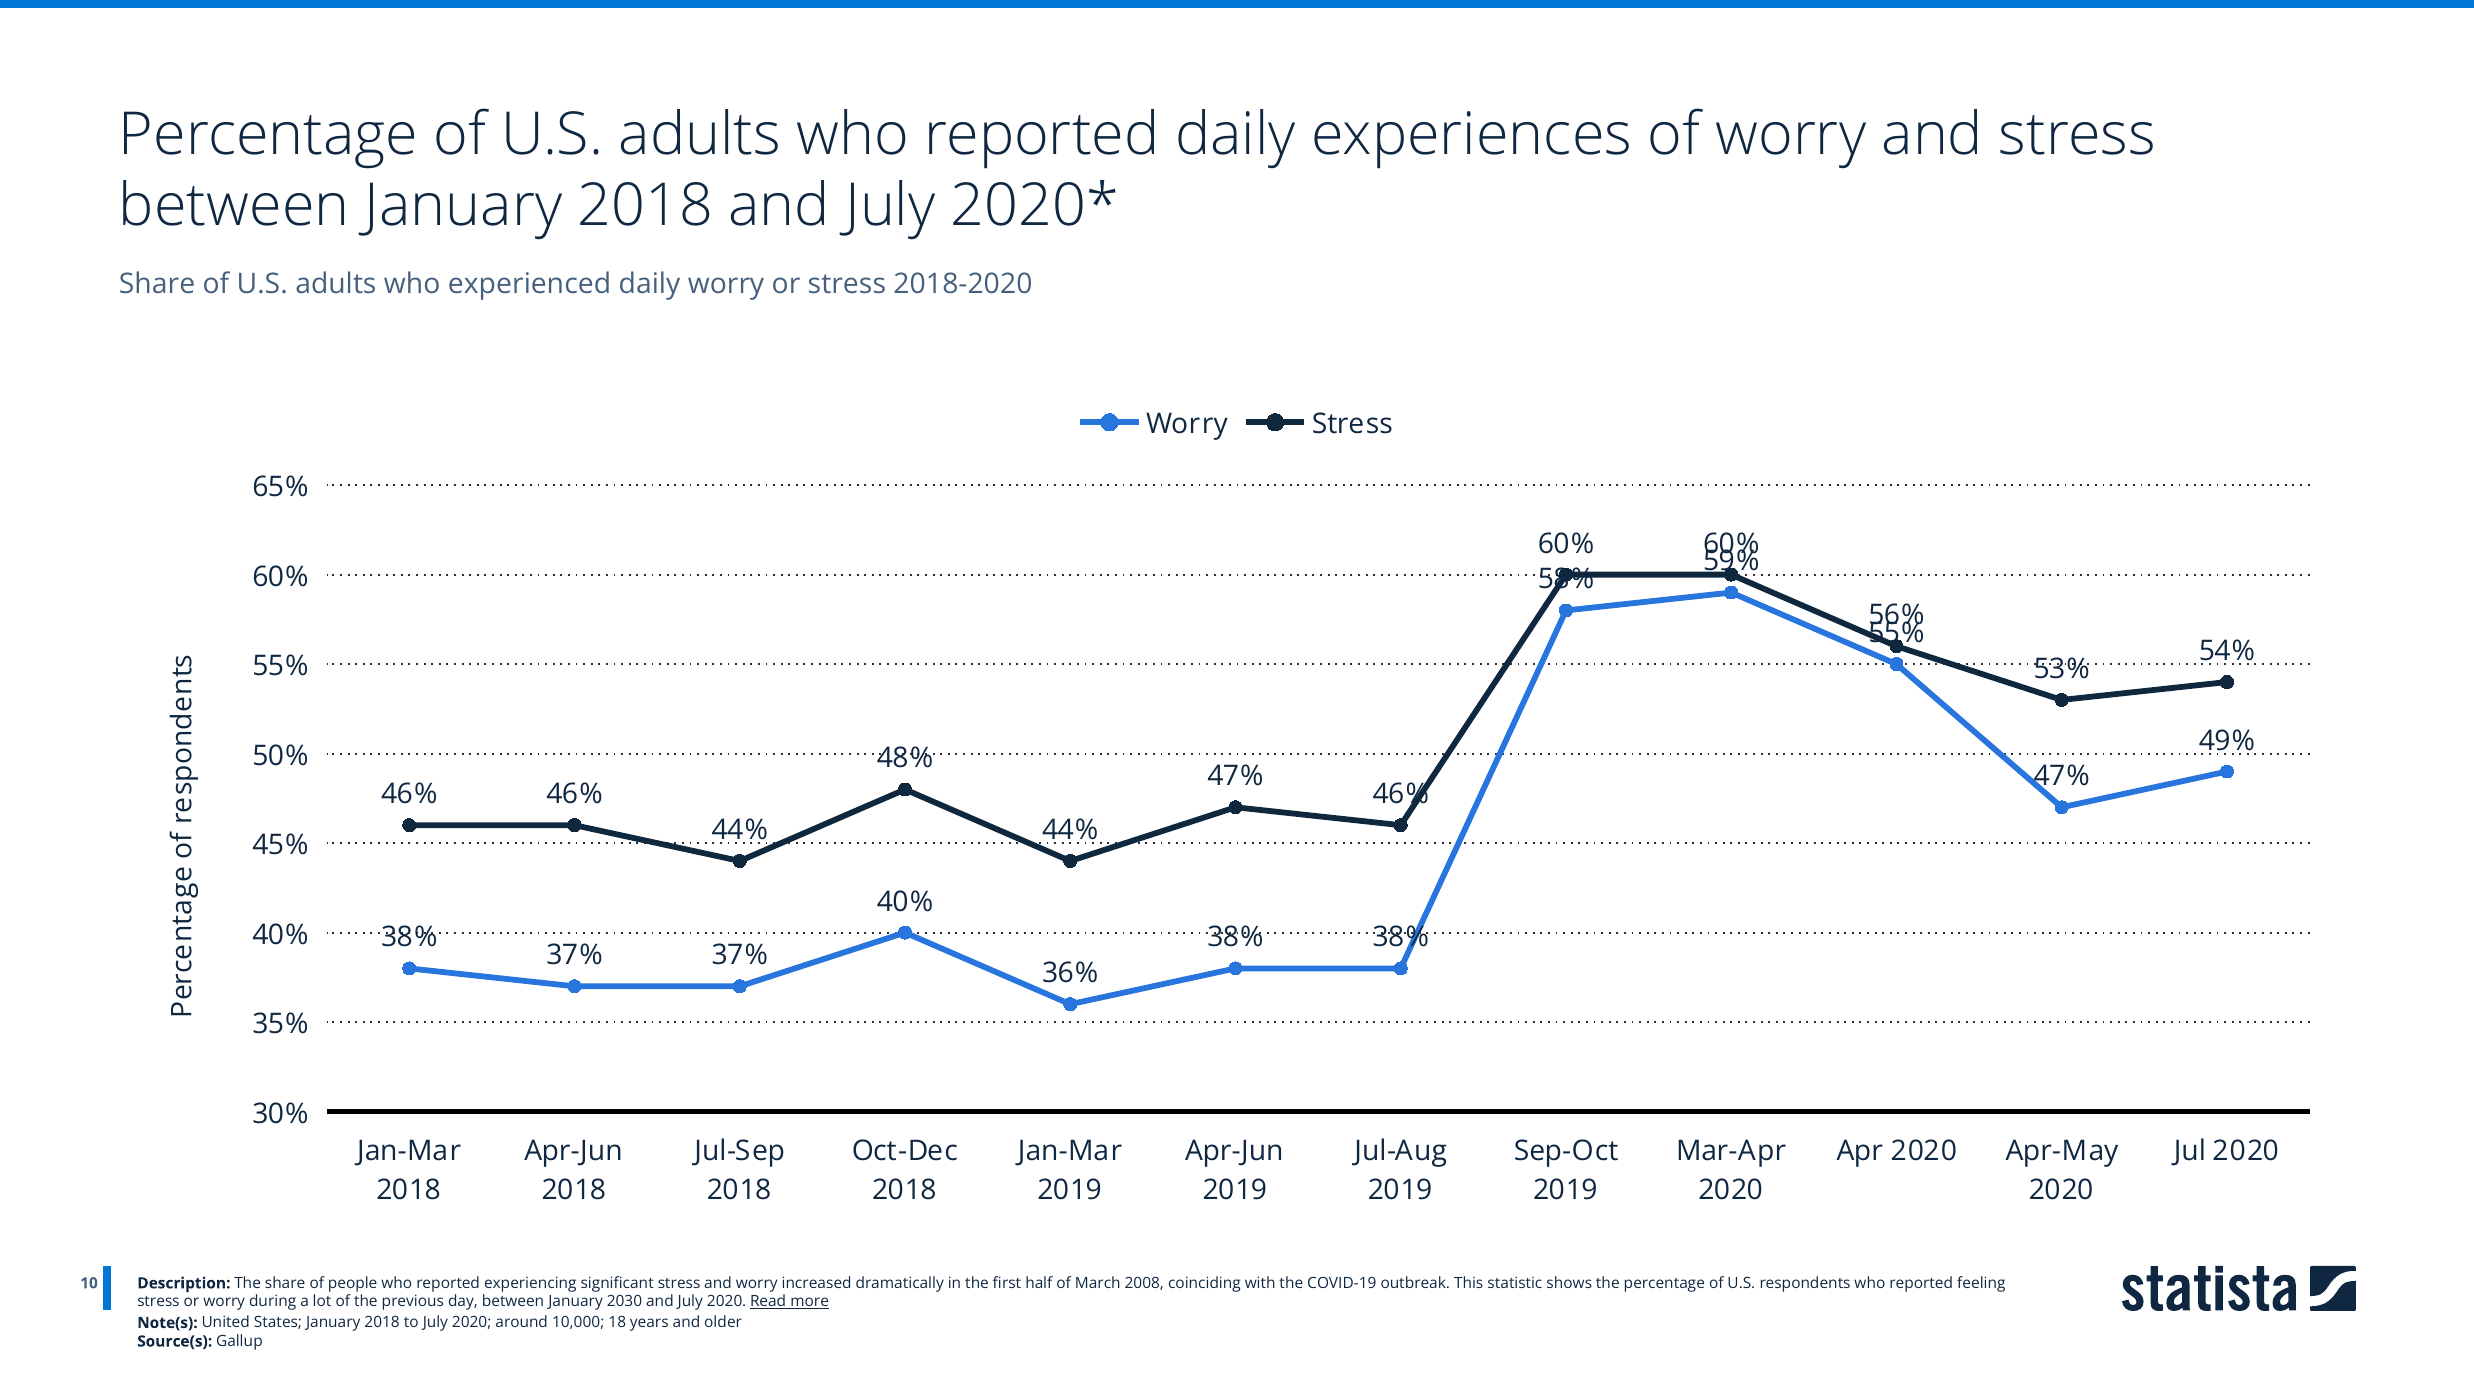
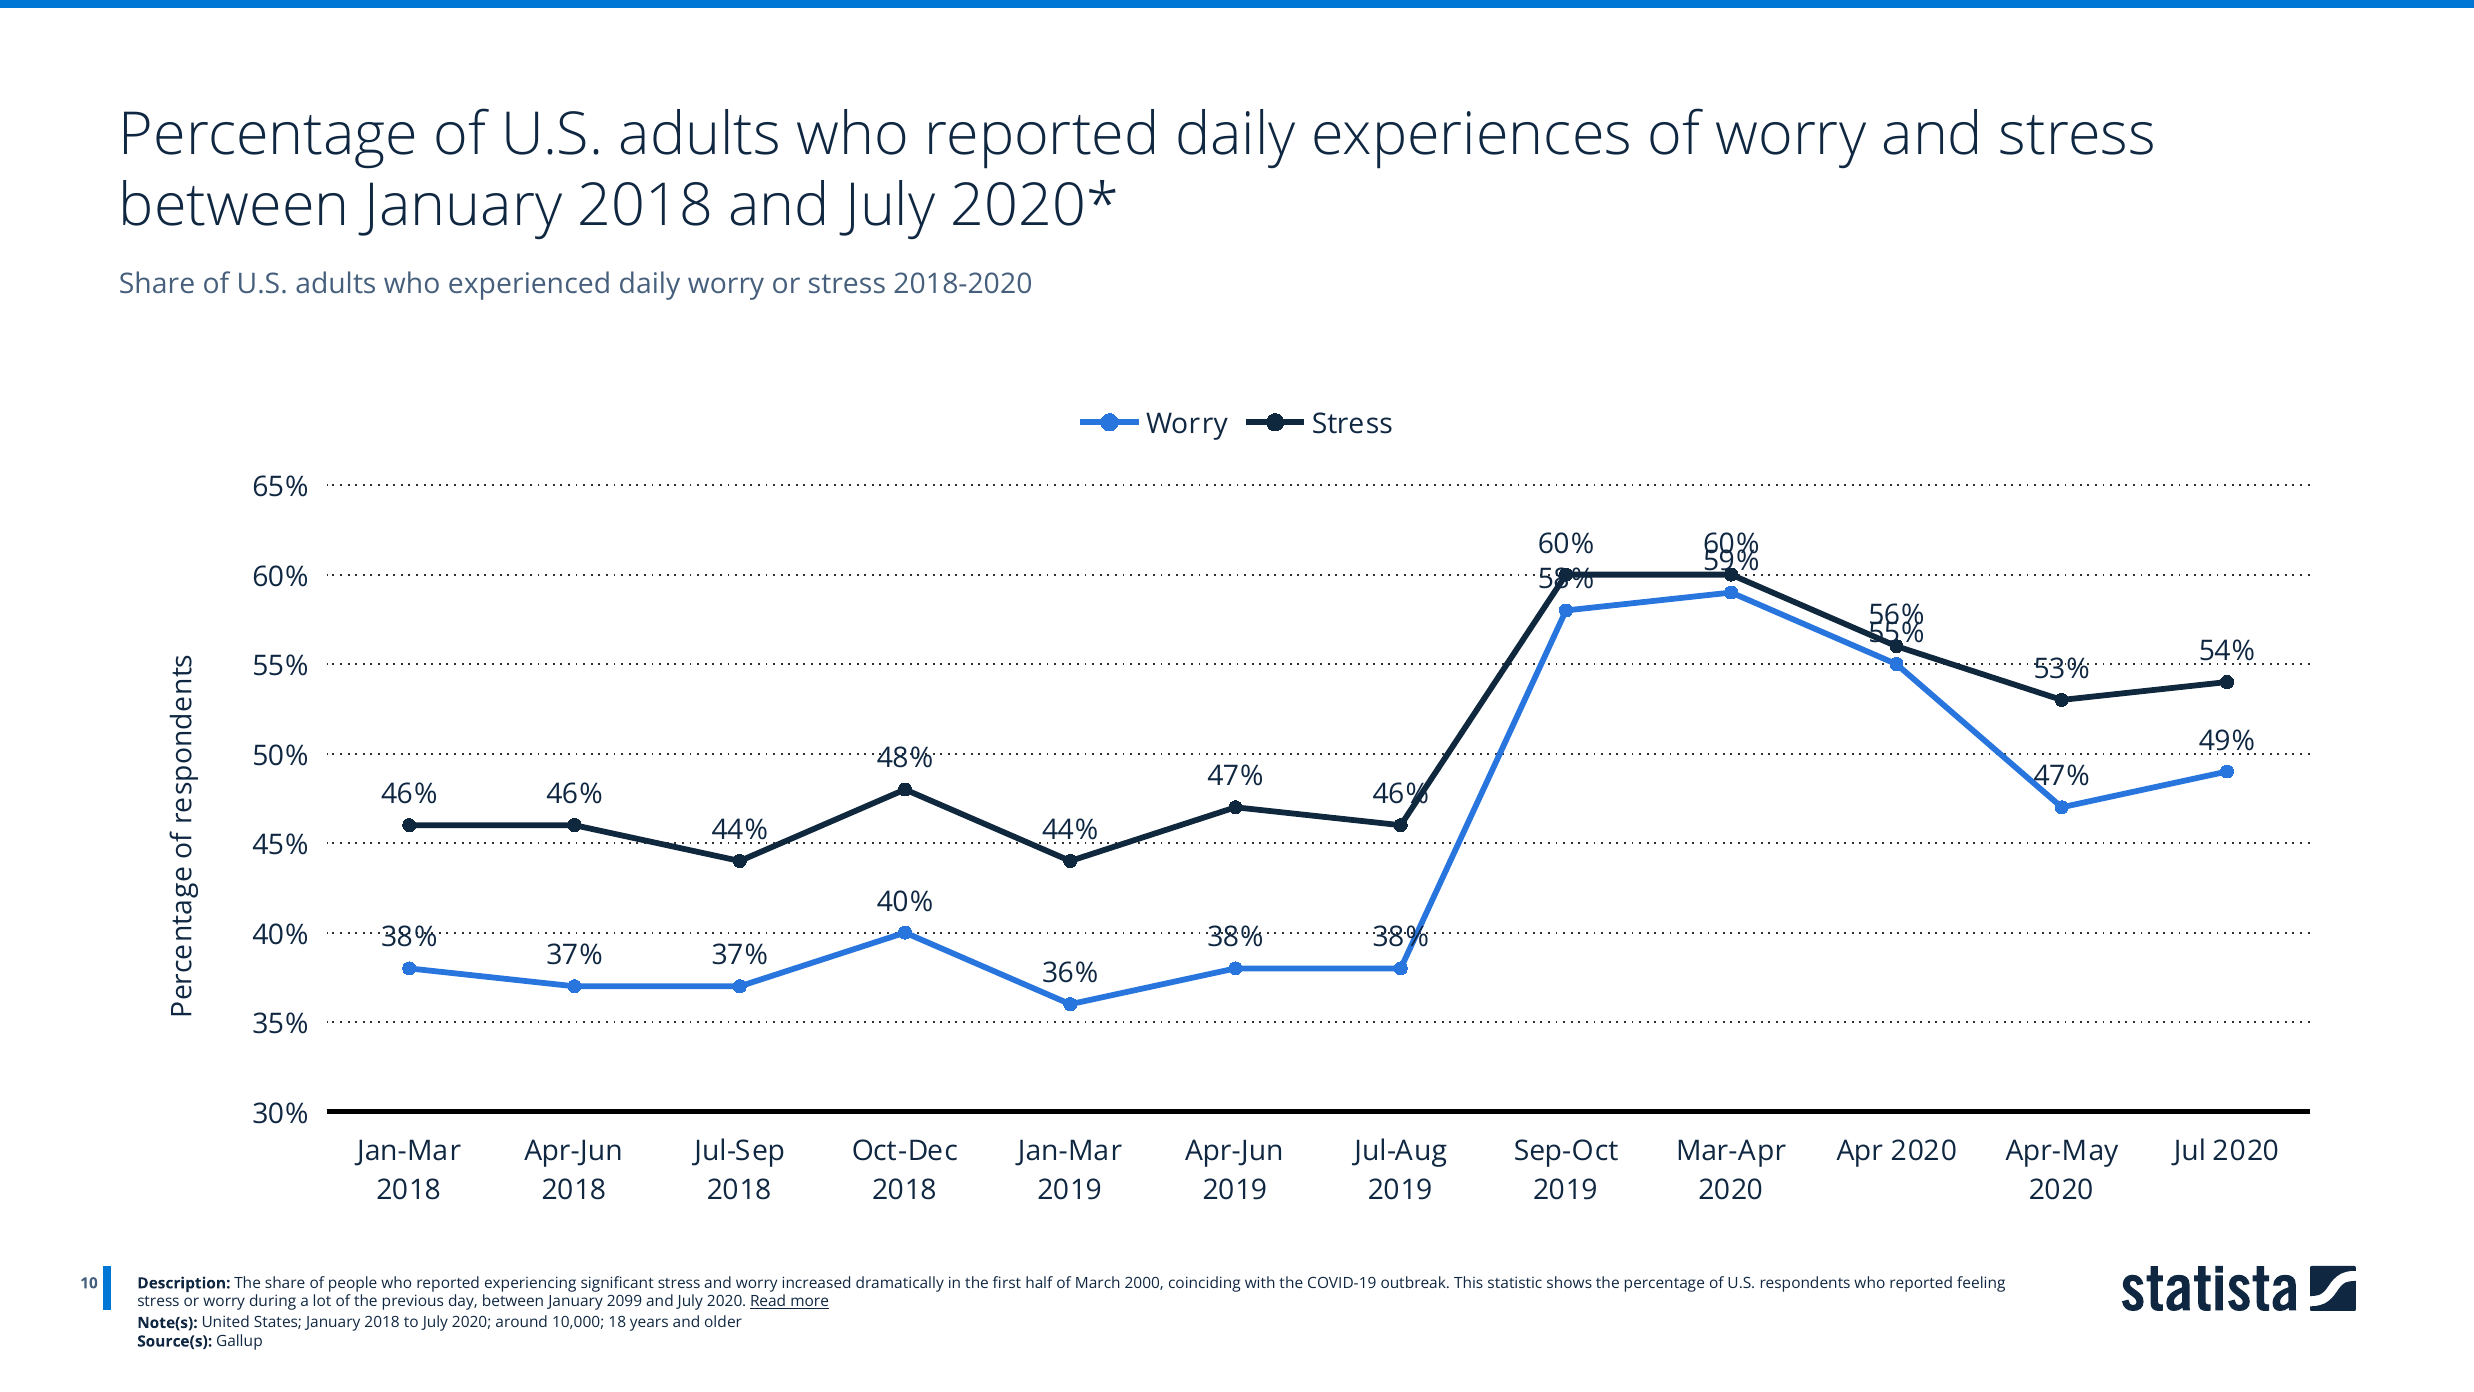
2008: 2008 -> 2000
2030: 2030 -> 2099
